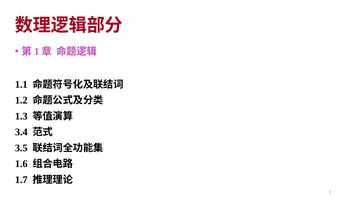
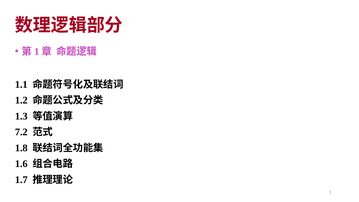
3.4: 3.4 -> 7.2
3.5: 3.5 -> 1.8
